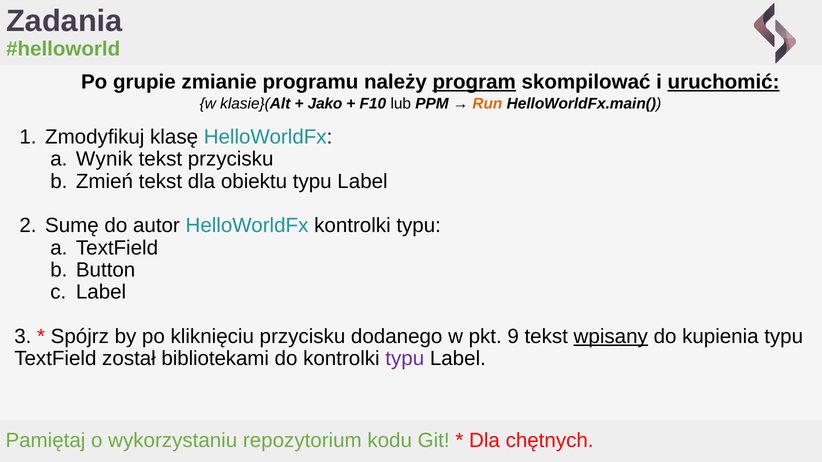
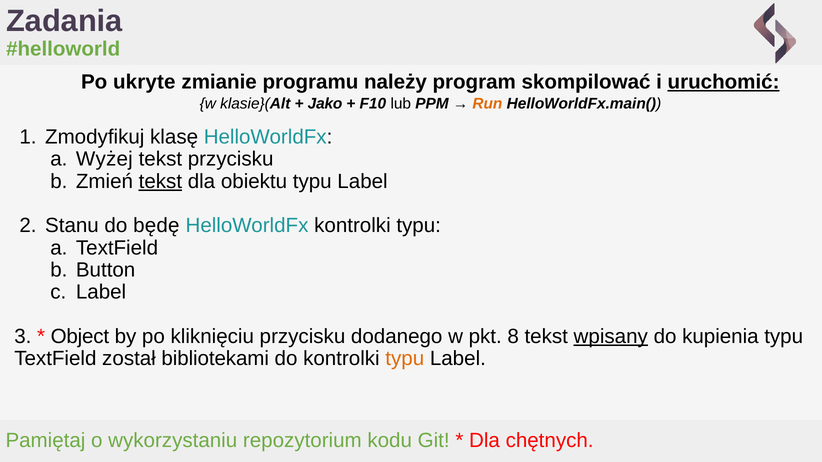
grupie: grupie -> ukryte
program underline: present -> none
Wynik: Wynik -> Wyżej
tekst at (160, 182) underline: none -> present
Sumę: Sumę -> Stanu
autor: autor -> będę
Spójrz: Spójrz -> Object
9: 9 -> 8
typu at (405, 359) colour: purple -> orange
